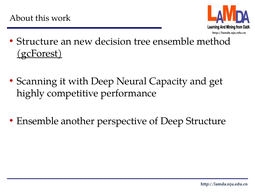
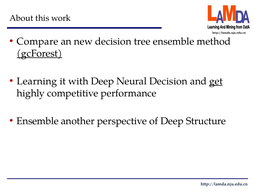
Structure at (37, 41): Structure -> Compare
Scanning: Scanning -> Learning
Neural Capacity: Capacity -> Decision
get underline: none -> present
